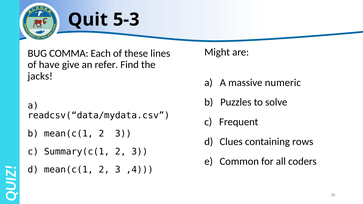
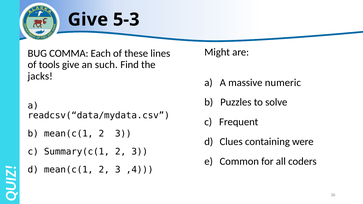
Quit at (88, 20): Quit -> Give
have: have -> tools
refer: refer -> such
rows: rows -> were
